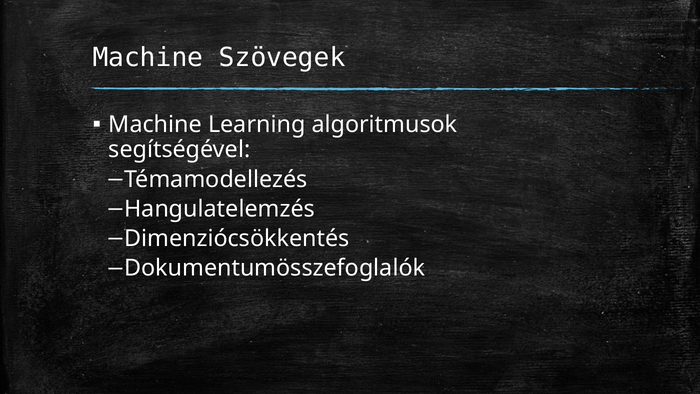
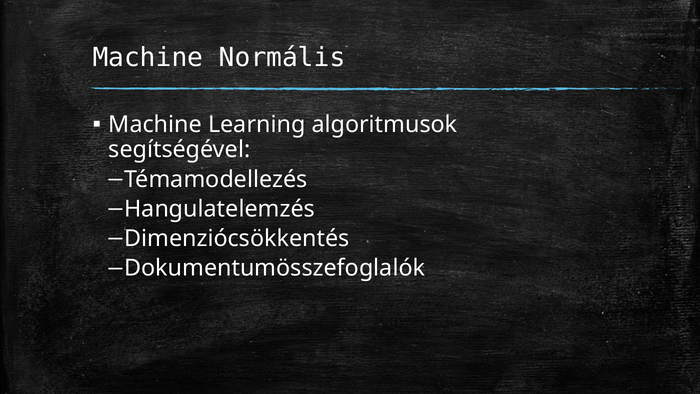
Szövegek: Szövegek -> Normális
